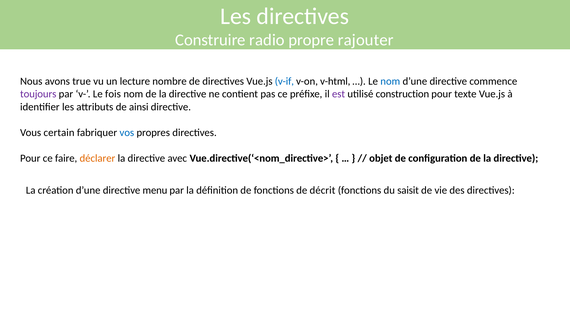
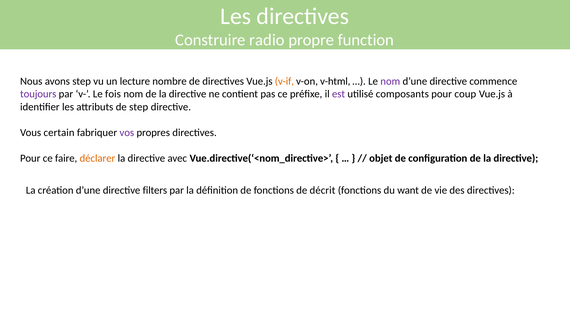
rajouter: rajouter -> function
avons true: true -> step
v-if colour: blue -> orange
nom at (390, 81) colour: blue -> purple
construction: construction -> composants
texte: texte -> coup
de ainsi: ainsi -> step
vos colour: blue -> purple
menu: menu -> filters
saisit: saisit -> want
